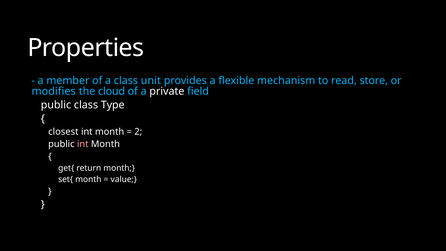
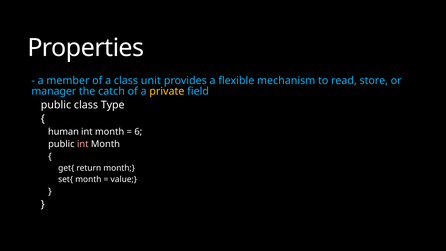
modifies: modifies -> manager
cloud: cloud -> catch
private colour: white -> yellow
closest: closest -> human
2: 2 -> 6
